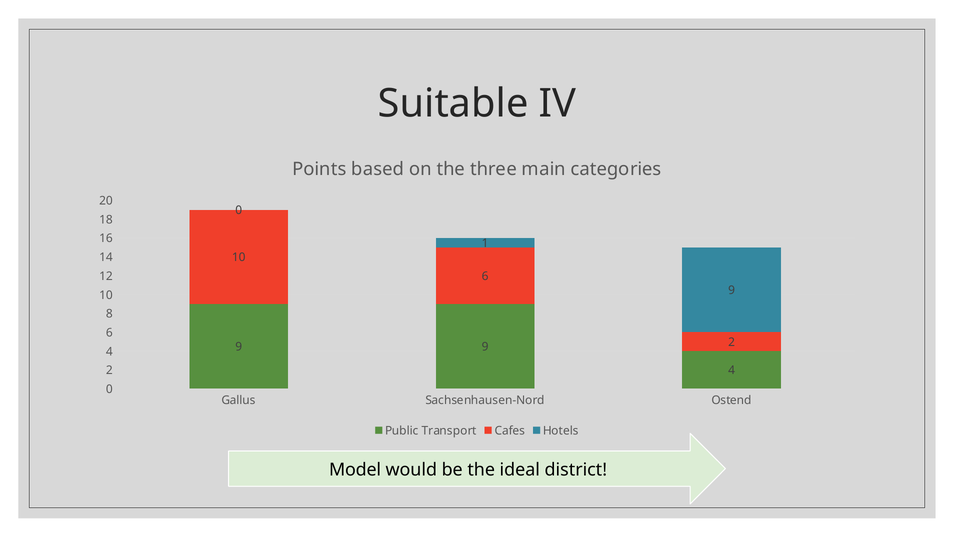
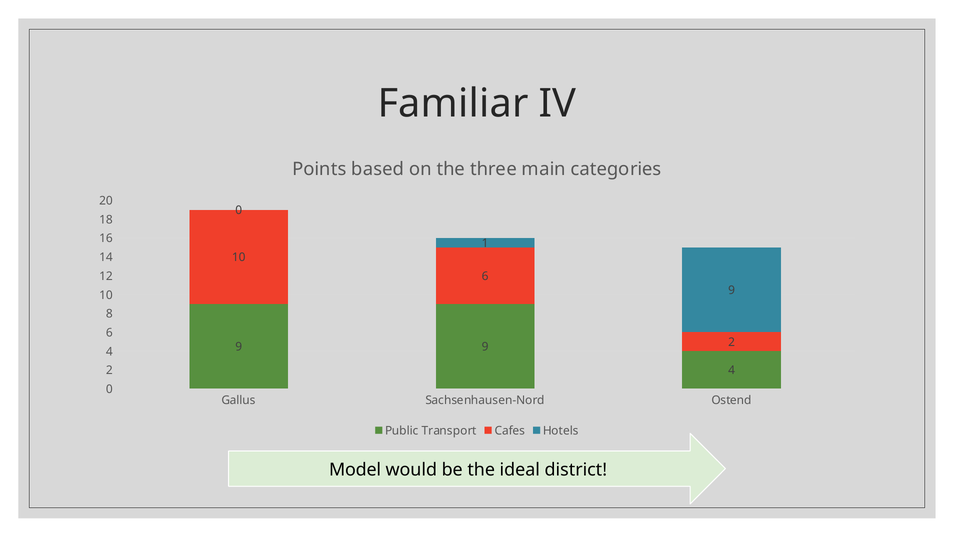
Suitable: Suitable -> Familiar
